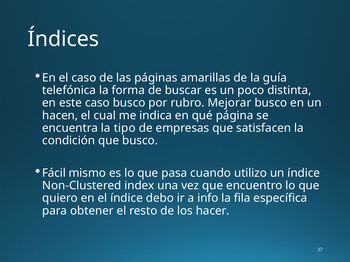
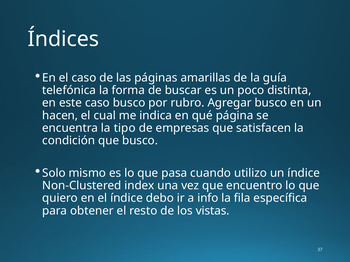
Mejorar: Mejorar -> Agregar
Fácil: Fácil -> Solo
hacer: hacer -> vistas
